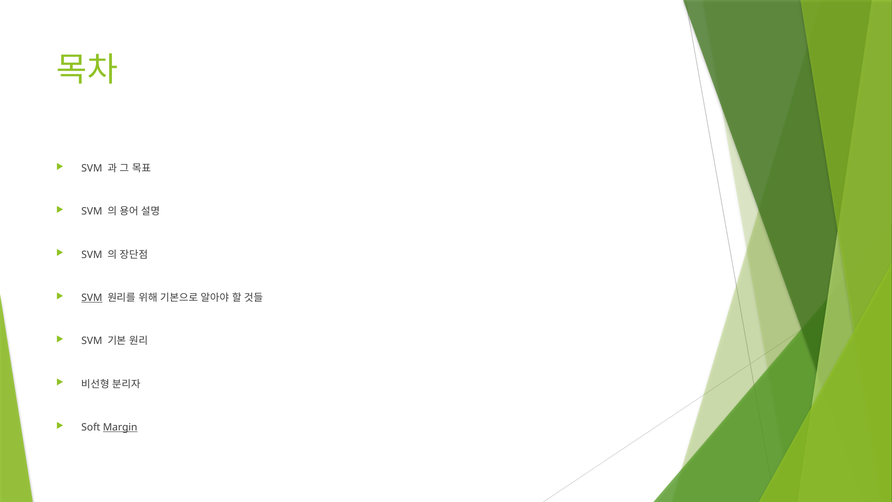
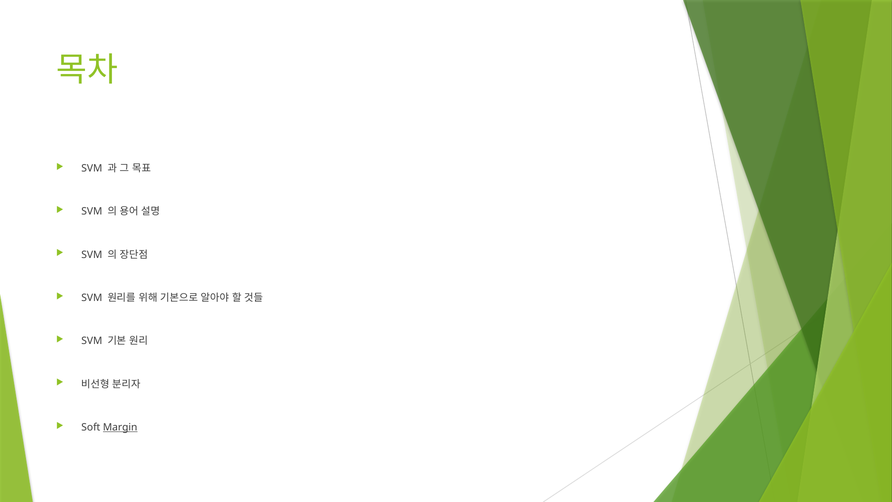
SVM at (92, 298) underline: present -> none
